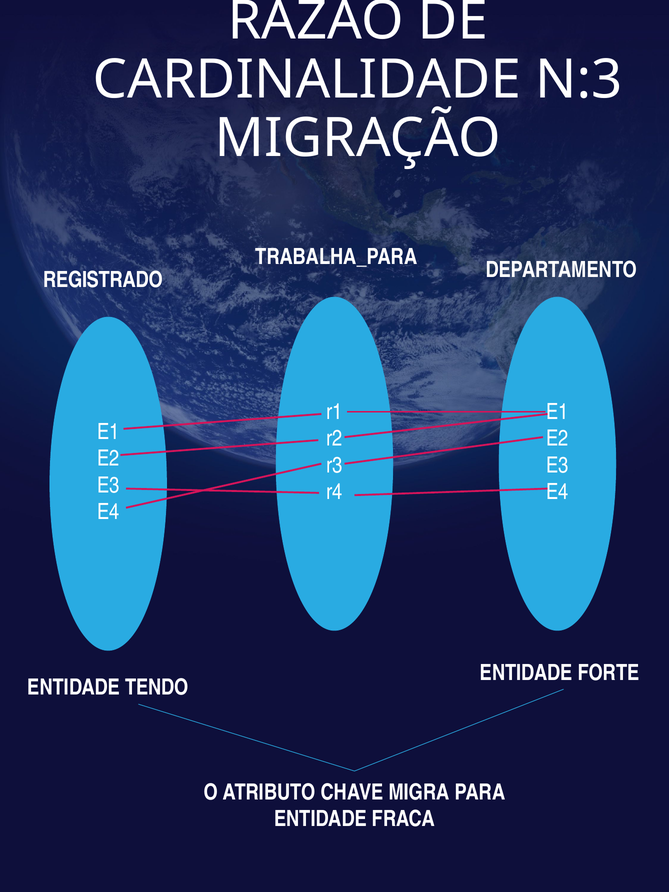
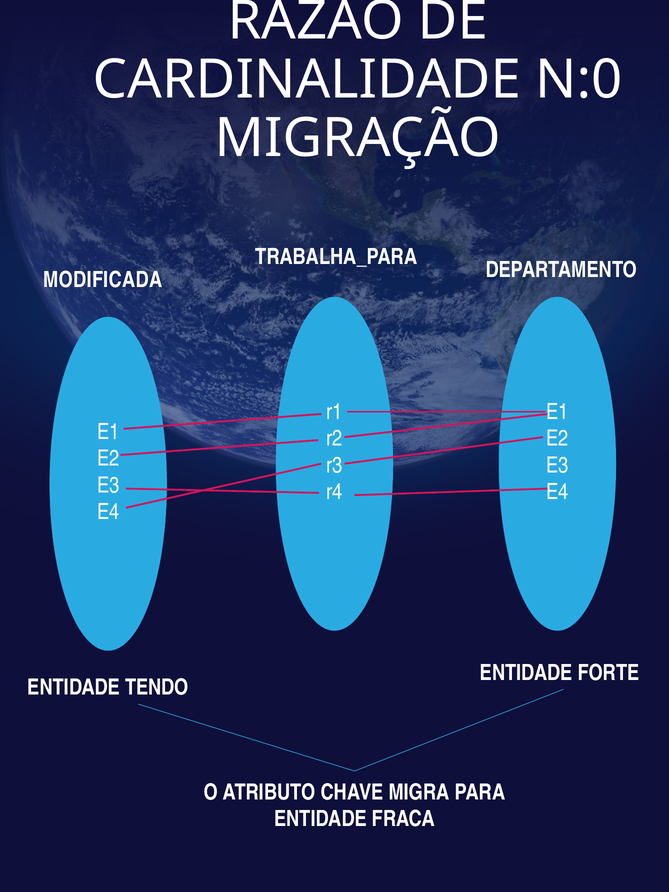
N:3: N:3 -> N:0
REGISTRADO: REGISTRADO -> MODIFICADA
